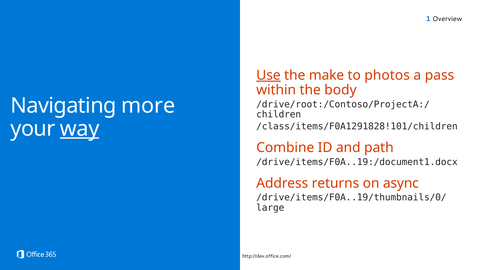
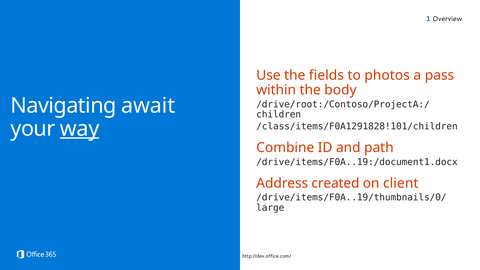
Use underline: present -> none
make: make -> fields
more: more -> await
returns: returns -> created
async: async -> client
